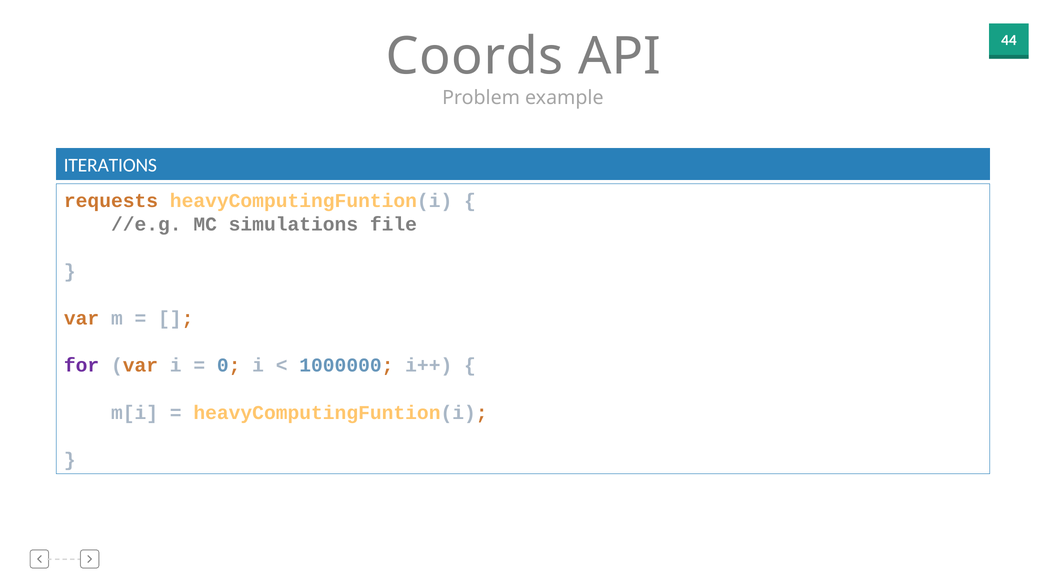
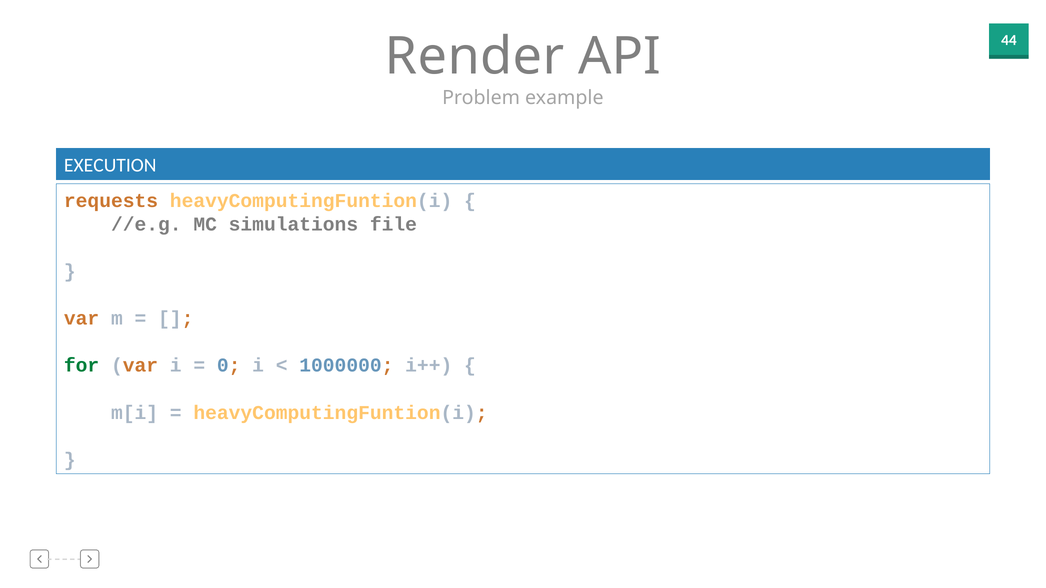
Coords: Coords -> Render
ITERATIONS: ITERATIONS -> EXECUTION
for colour: purple -> green
